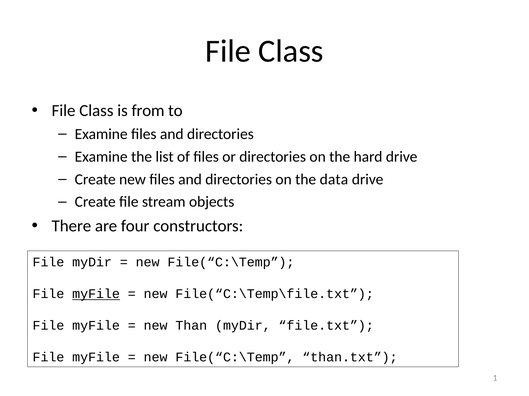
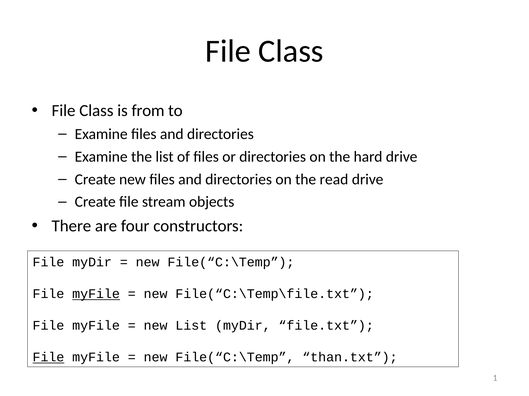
data: data -> read
new Than: Than -> List
File at (48, 358) underline: none -> present
